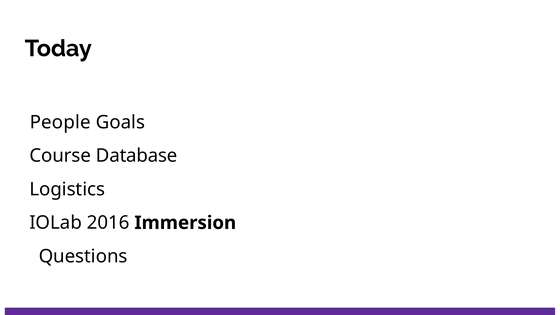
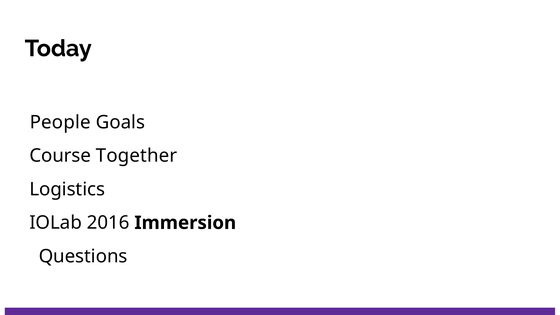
Database: Database -> Together
